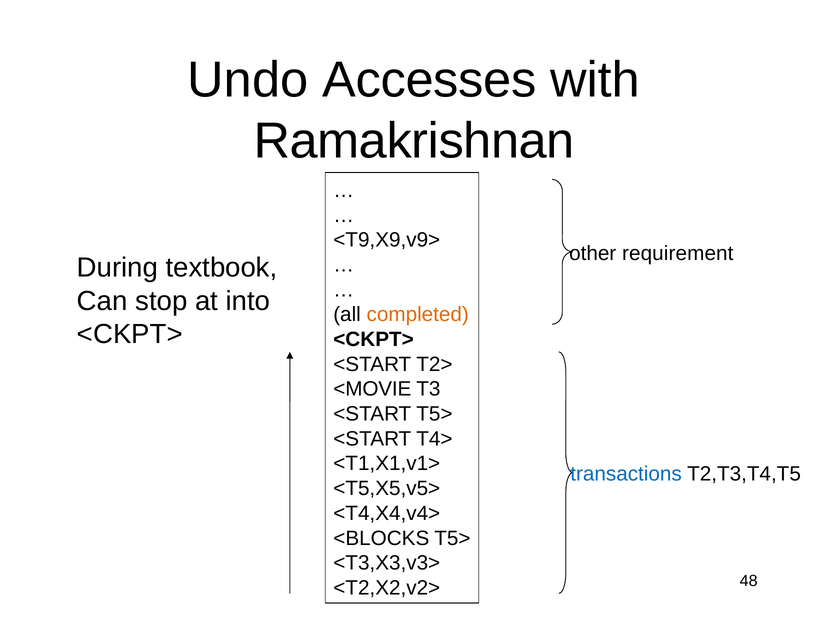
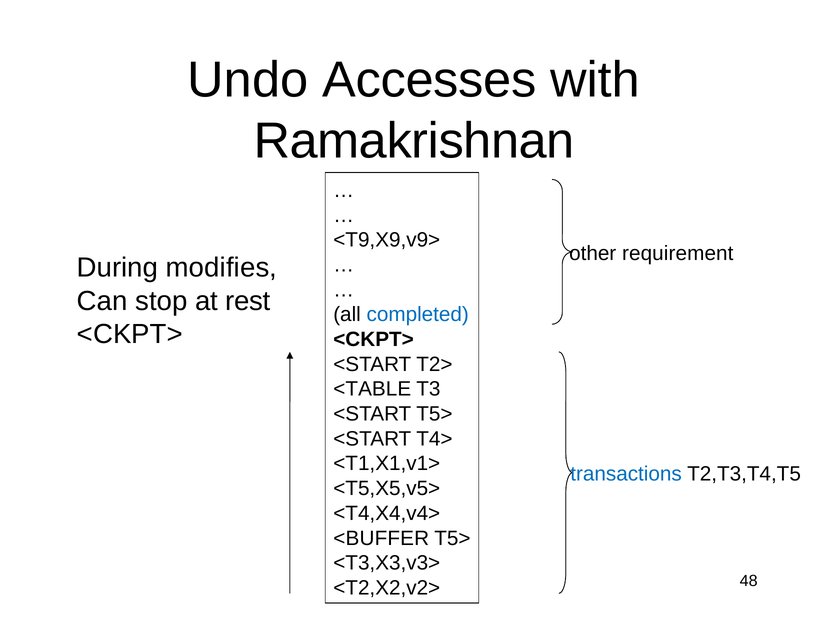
textbook: textbook -> modifies
into: into -> rest
completed colour: orange -> blue
<MOVIE: <MOVIE -> <TABLE
<BLOCKS: <BLOCKS -> <BUFFER
